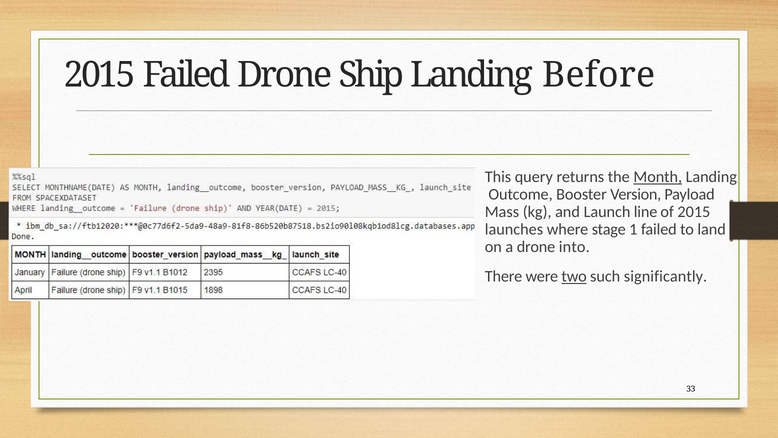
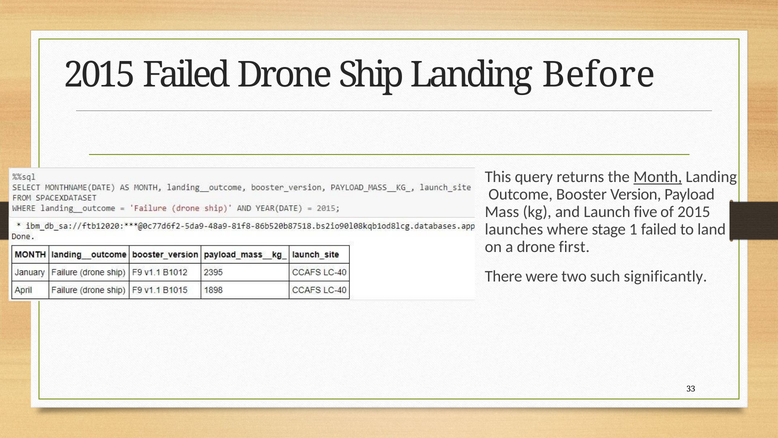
line: line -> five
into: into -> first
two underline: present -> none
